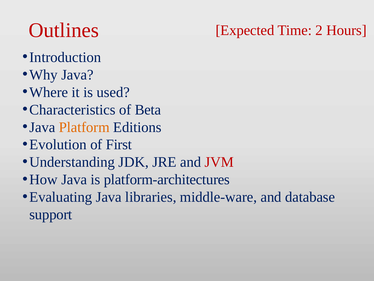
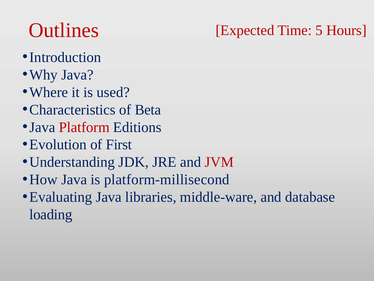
2: 2 -> 5
Platform colour: orange -> red
platform-architectures: platform-architectures -> platform-millisecond
support: support -> loading
